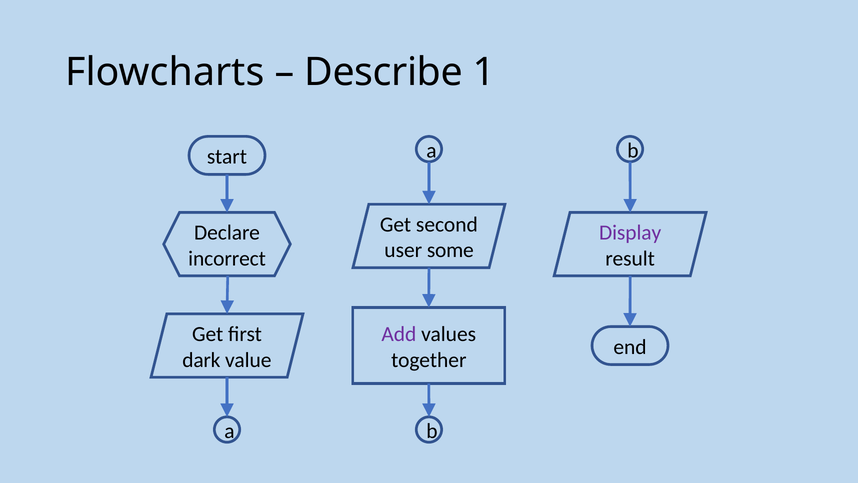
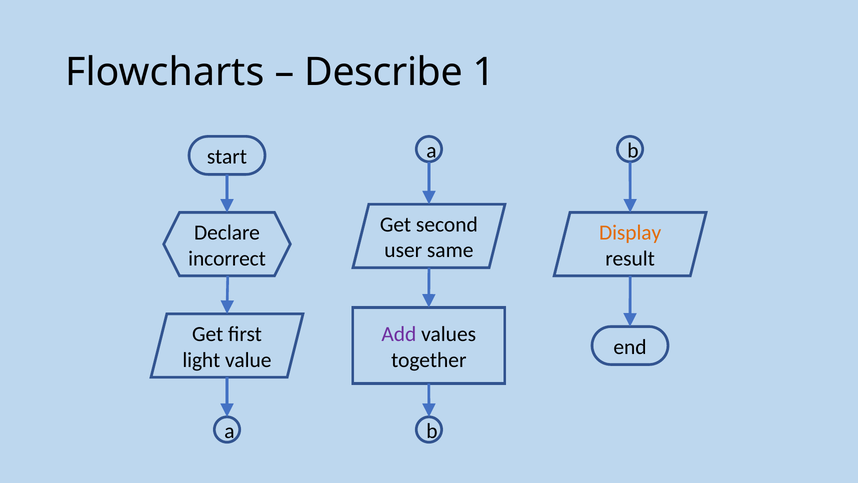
Display colour: purple -> orange
some: some -> same
dark: dark -> light
